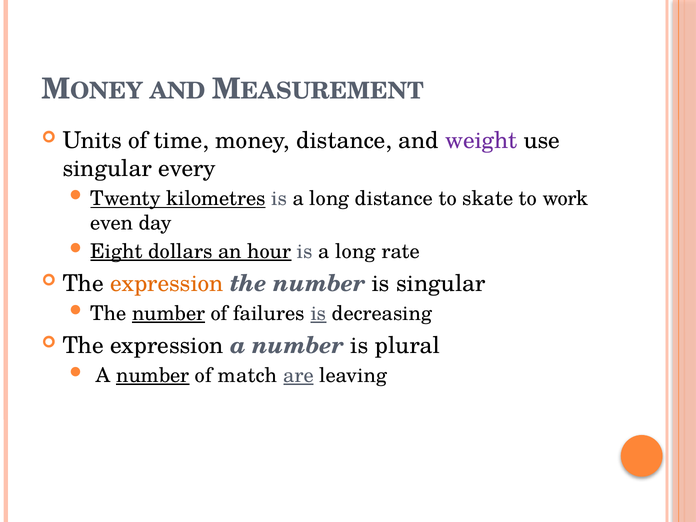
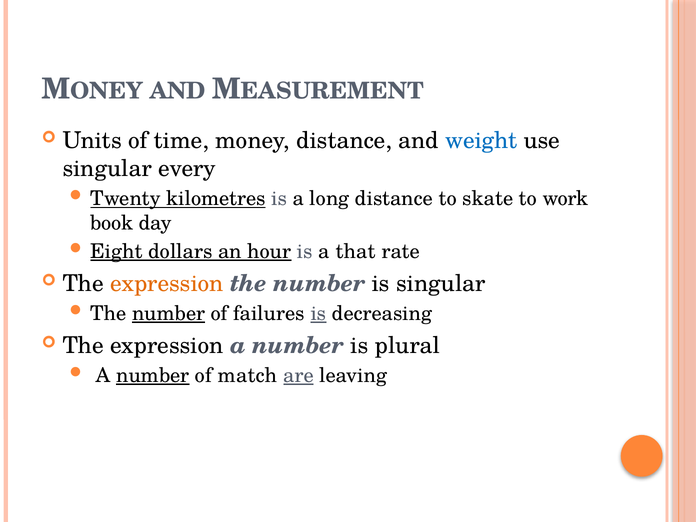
weight colour: purple -> blue
even: even -> book
hour is a long: long -> that
